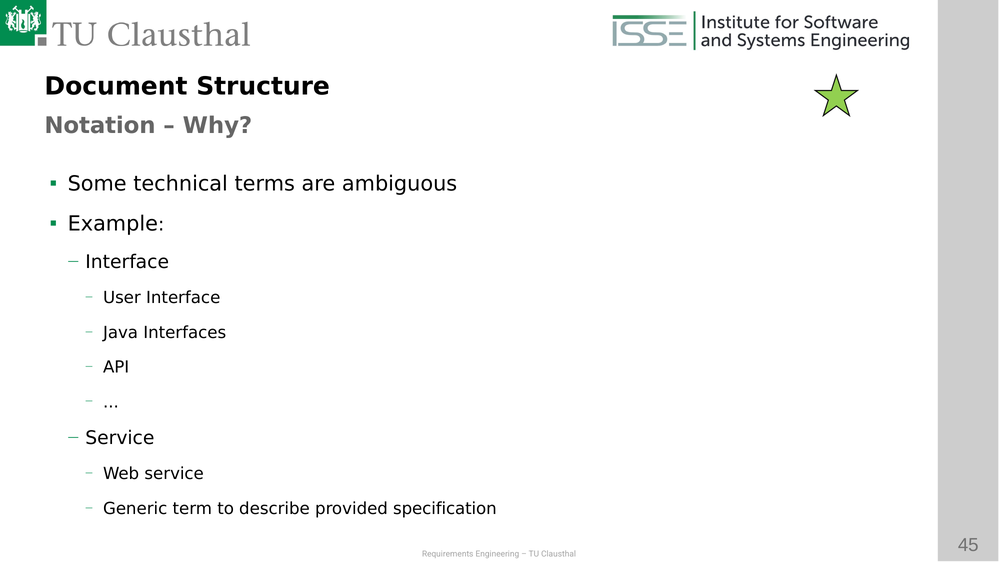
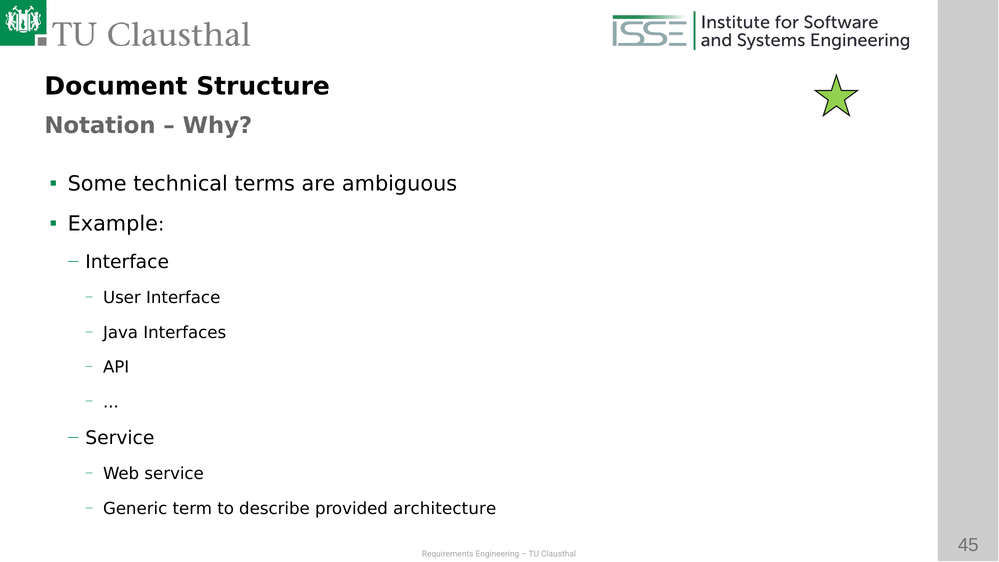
specification: specification -> architecture
